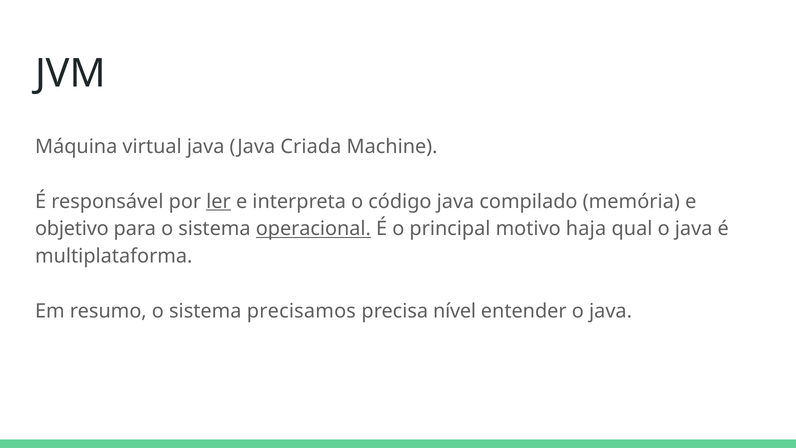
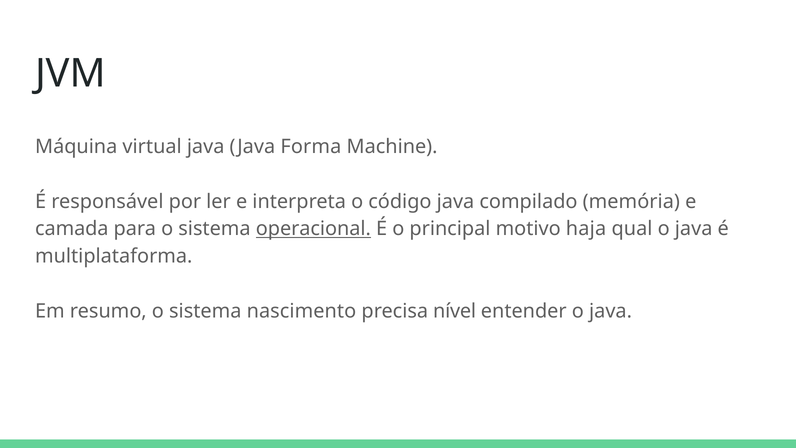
Criada: Criada -> Forma
ler underline: present -> none
objetivo: objetivo -> camada
precisamos: precisamos -> nascimento
